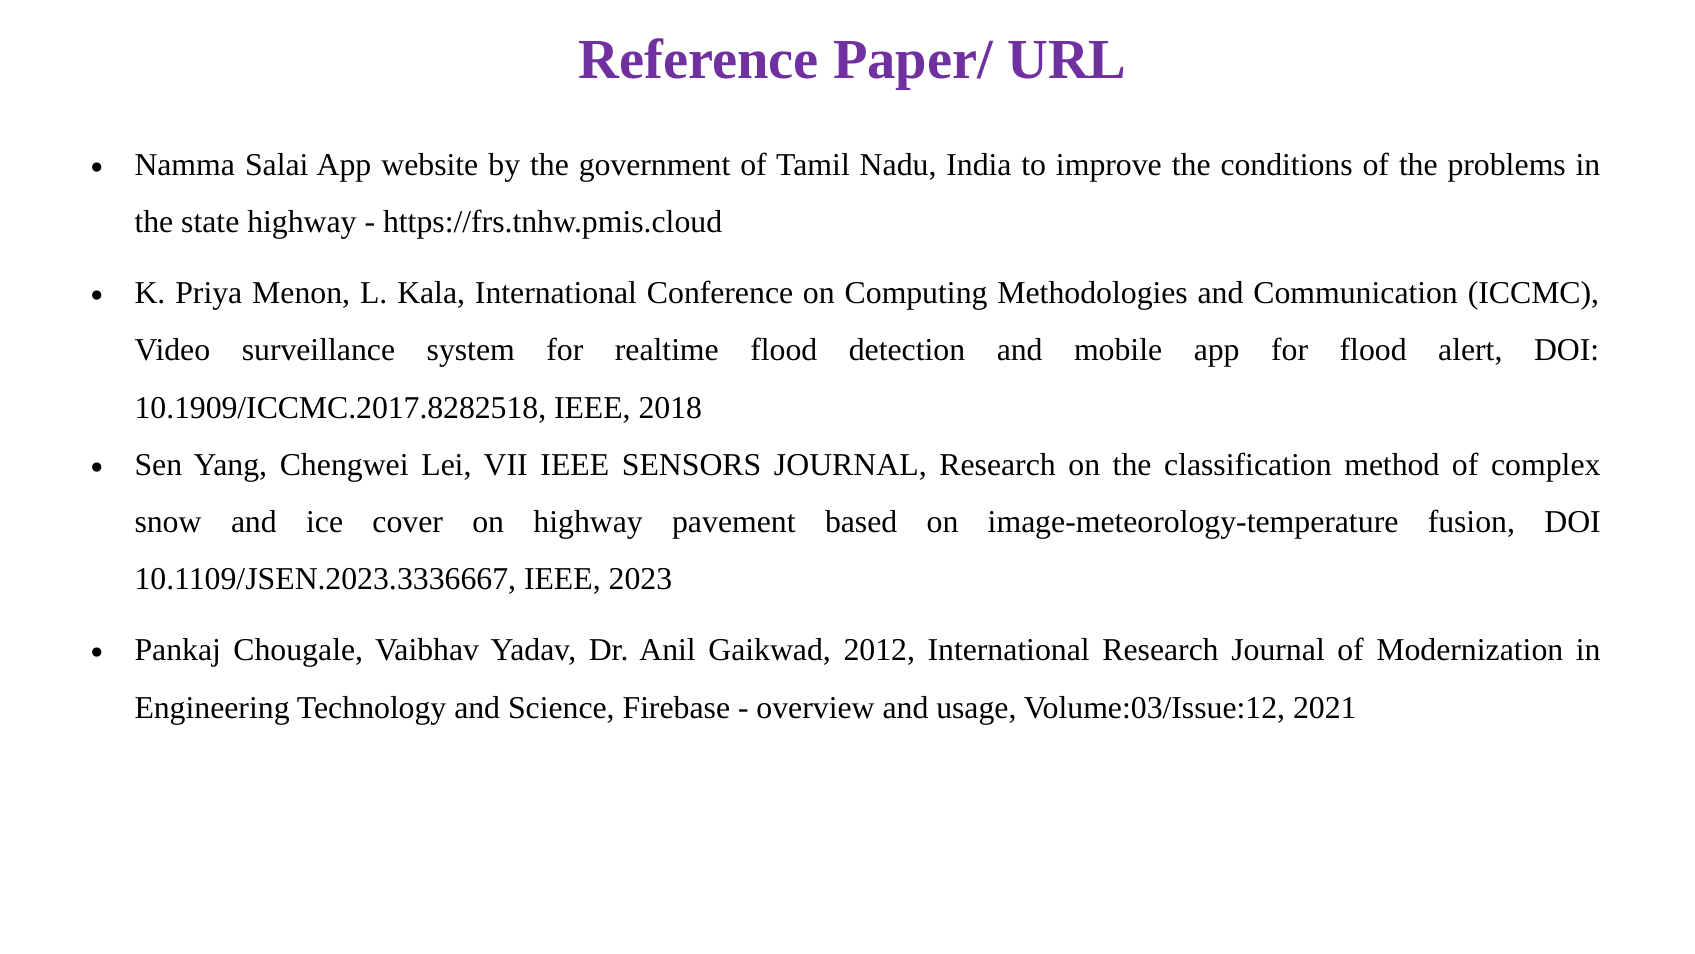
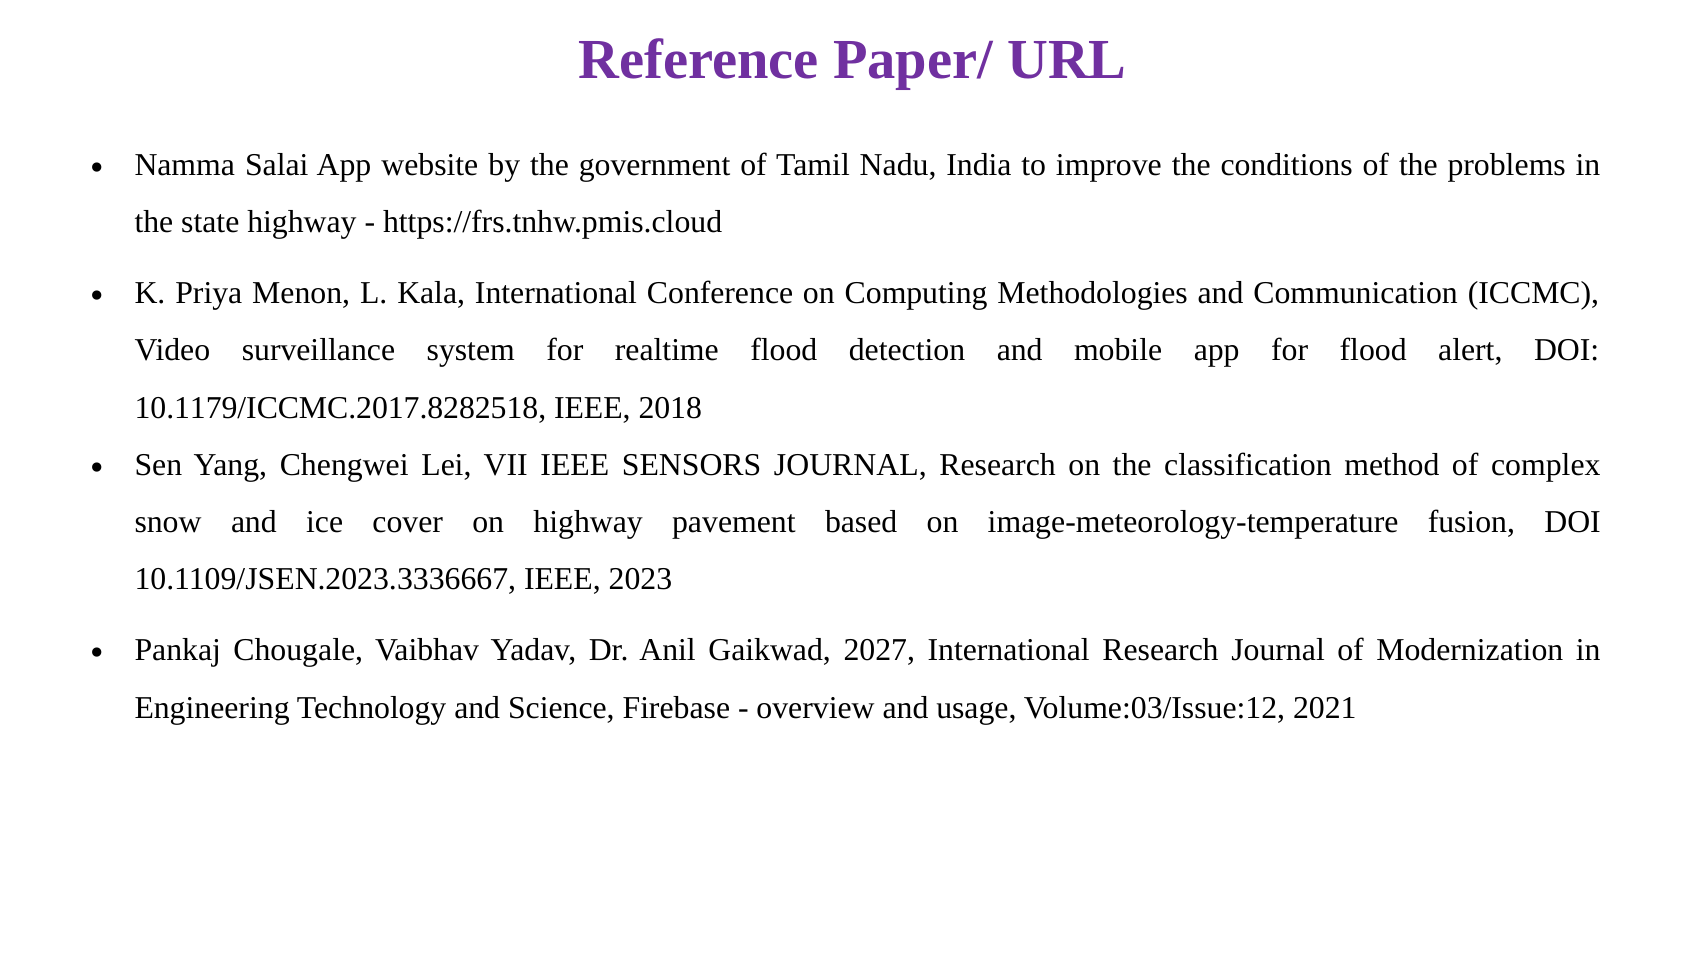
10.1909/ICCMC.2017.8282518: 10.1909/ICCMC.2017.8282518 -> 10.1179/ICCMC.2017.8282518
2012: 2012 -> 2027
